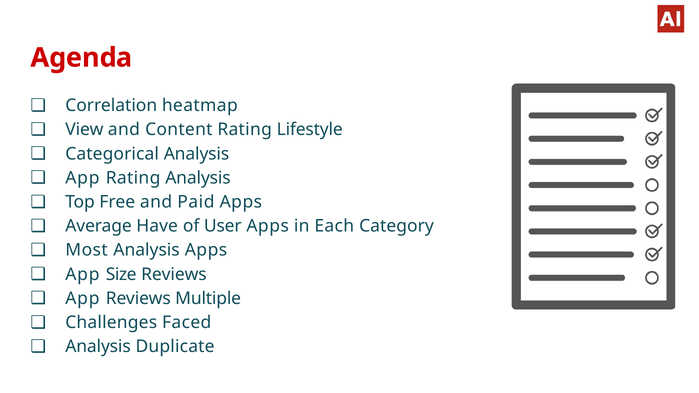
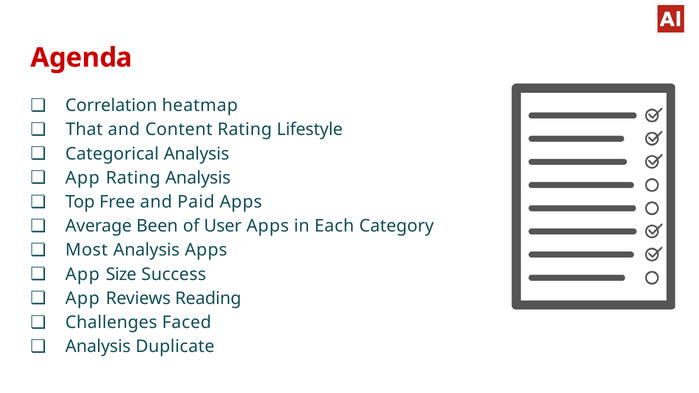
View: View -> That
Have: Have -> Been
Size Reviews: Reviews -> Success
Multiple: Multiple -> Reading
